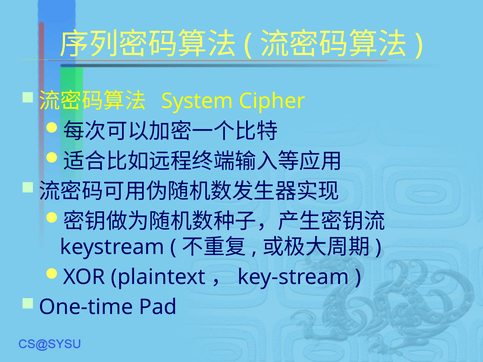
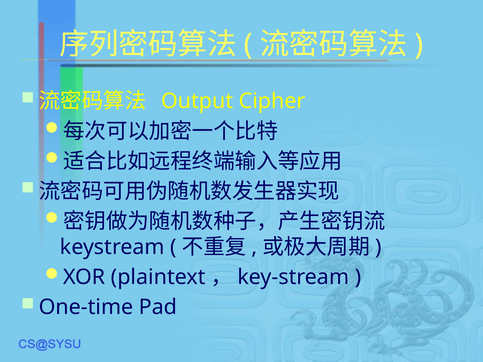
System: System -> Output
